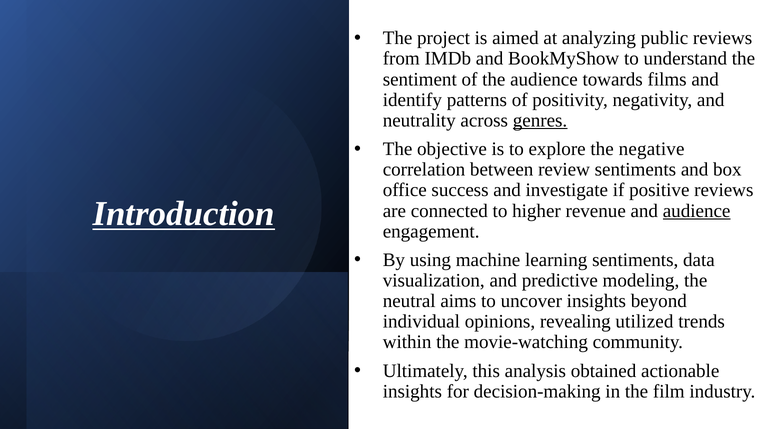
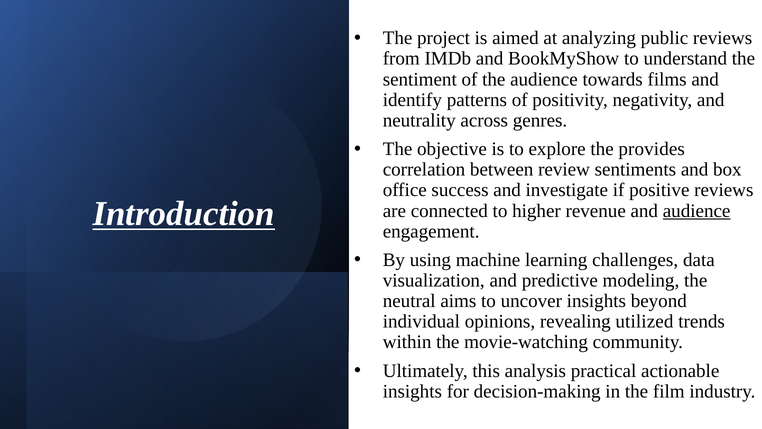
genres underline: present -> none
negative: negative -> provides
learning sentiments: sentiments -> challenges
obtained: obtained -> practical
